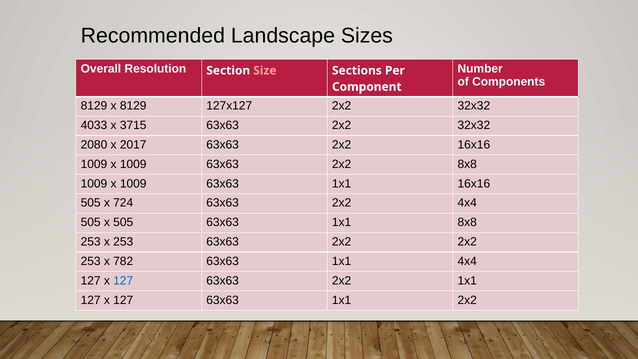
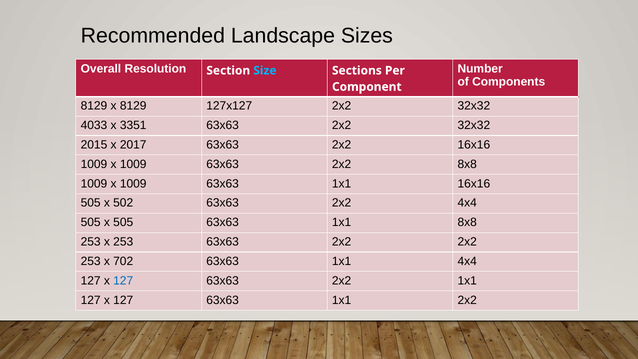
Size colour: pink -> light blue
3715: 3715 -> 3351
2080: 2080 -> 2015
724: 724 -> 502
782: 782 -> 702
